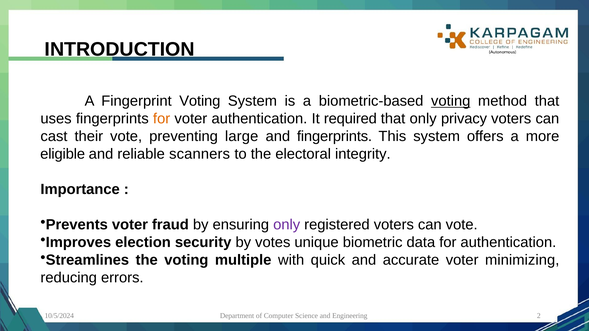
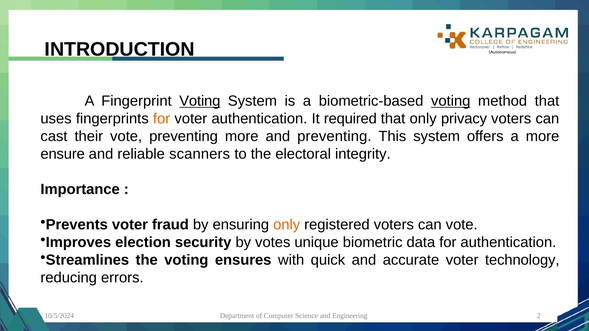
Voting at (200, 101) underline: none -> present
preventing large: large -> more
and fingerprints: fingerprints -> preventing
eligible: eligible -> ensure
only at (287, 225) colour: purple -> orange
multiple: multiple -> ensures
minimizing: minimizing -> technology
